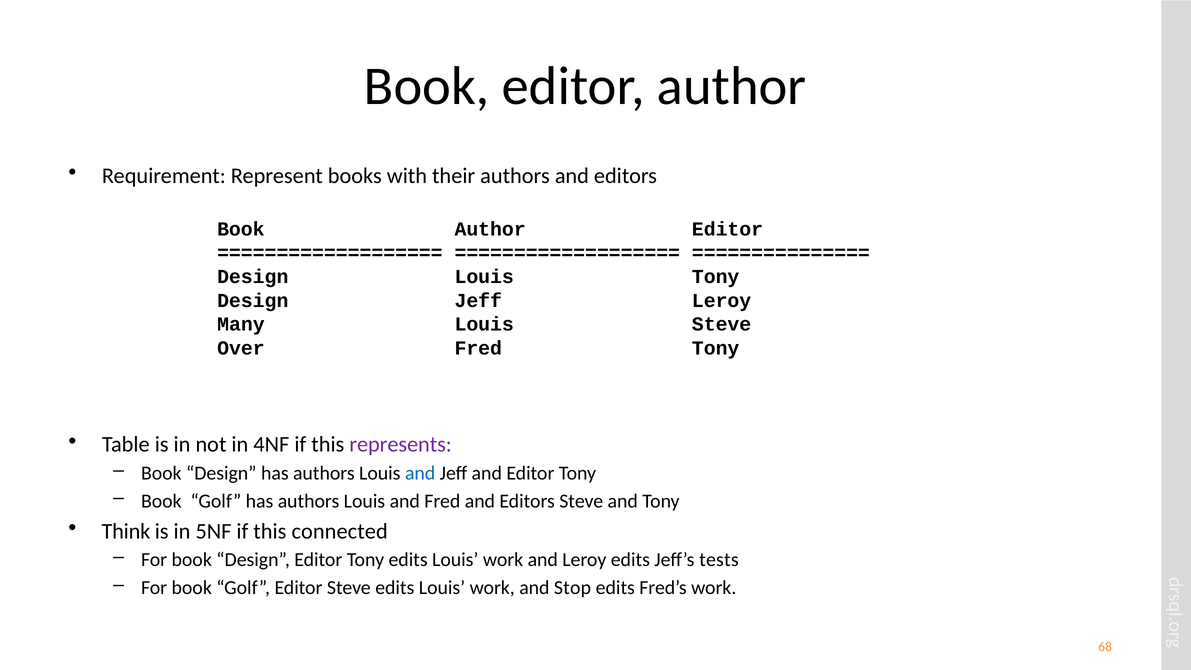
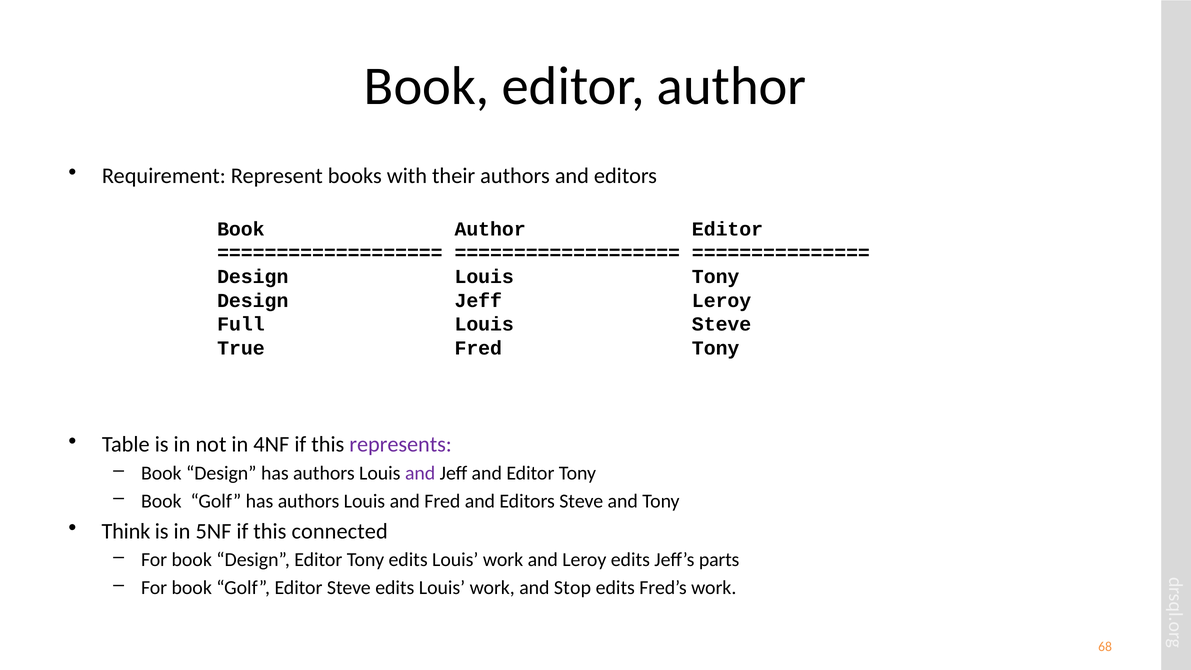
Many: Many -> Full
Over: Over -> True
and at (420, 473) colour: blue -> purple
tests: tests -> parts
